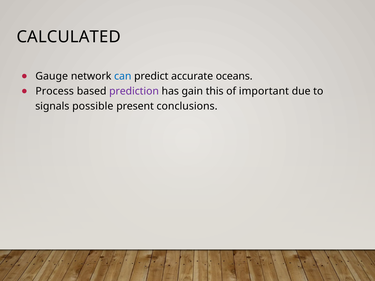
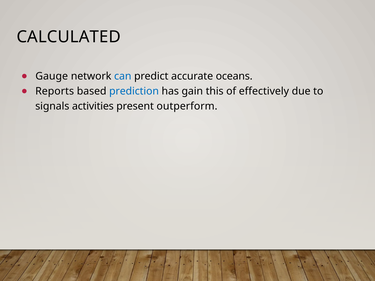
Process: Process -> Reports
prediction colour: purple -> blue
important: important -> effectively
possible: possible -> activities
conclusions: conclusions -> outperform
